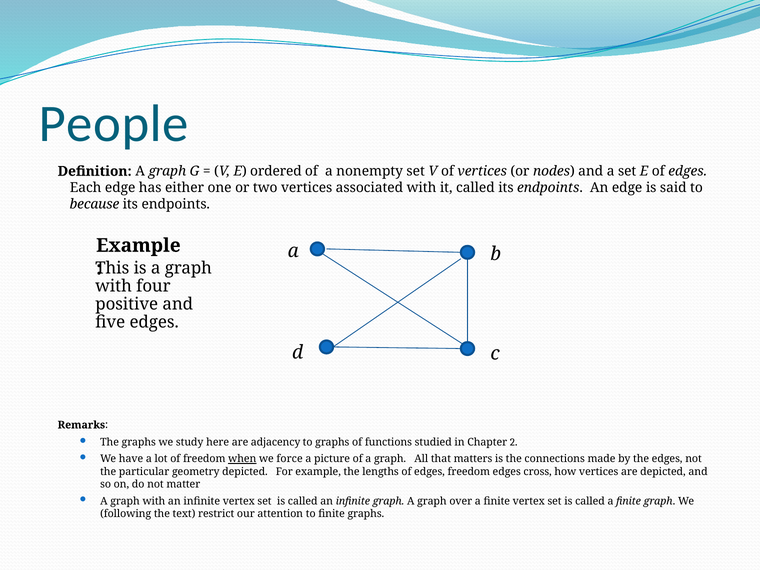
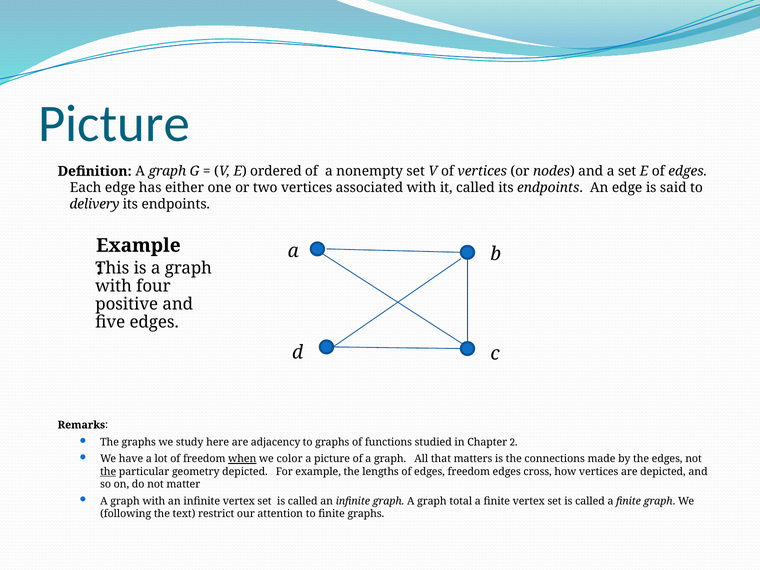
People at (114, 124): People -> Picture
because: because -> delivery
force: force -> color
the at (108, 472) underline: none -> present
over: over -> total
